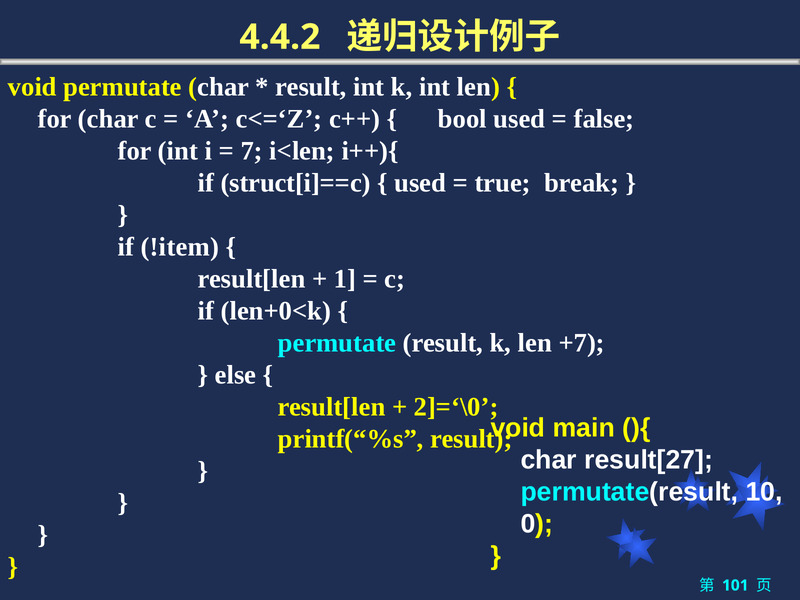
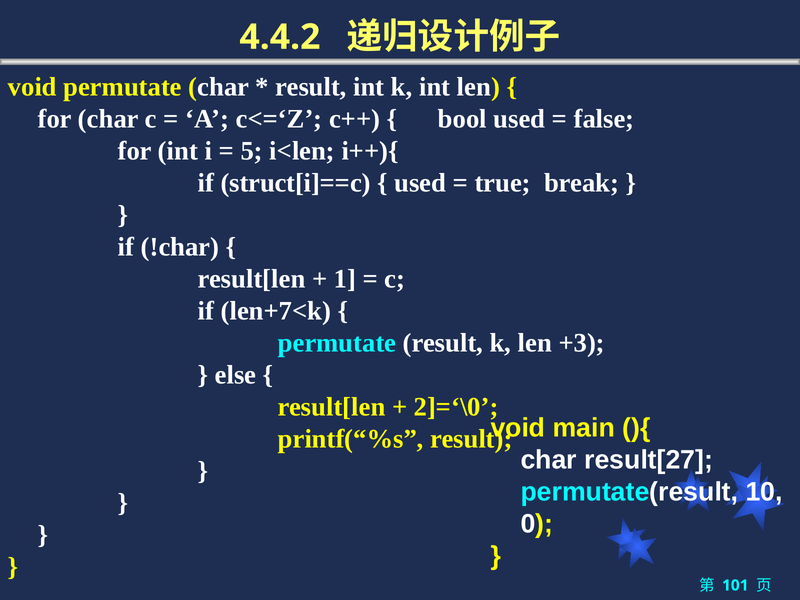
7: 7 -> 5
!item: !item -> !char
len+0<k: len+0<k -> len+7<k
+7: +7 -> +3
